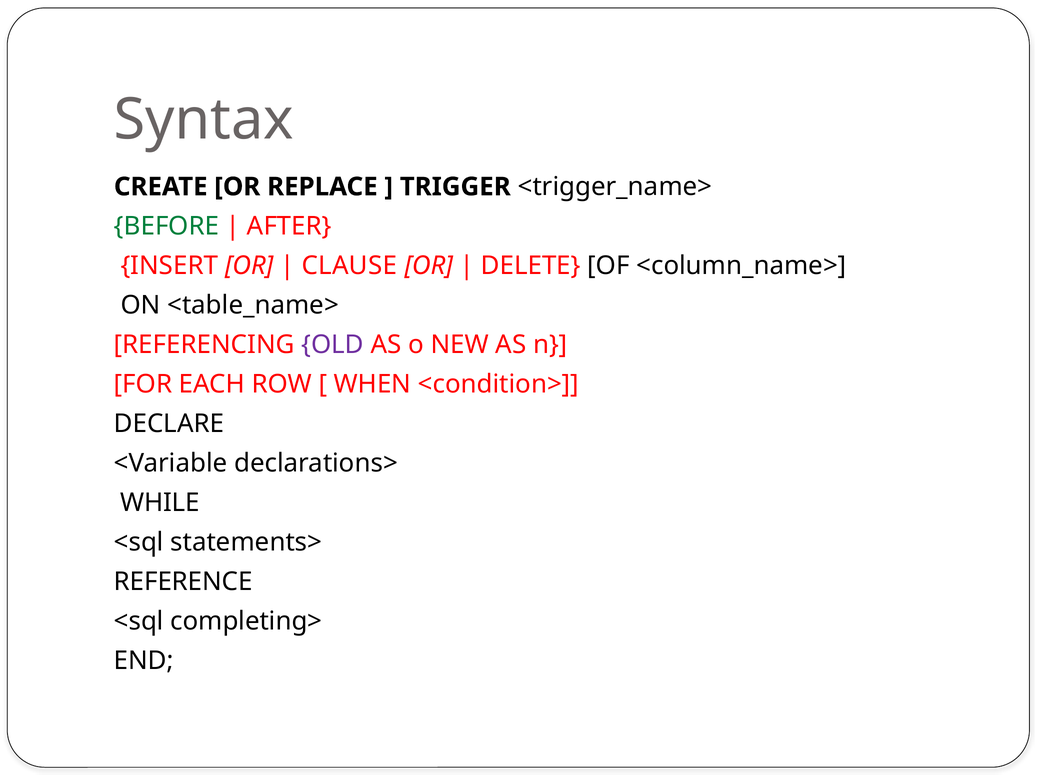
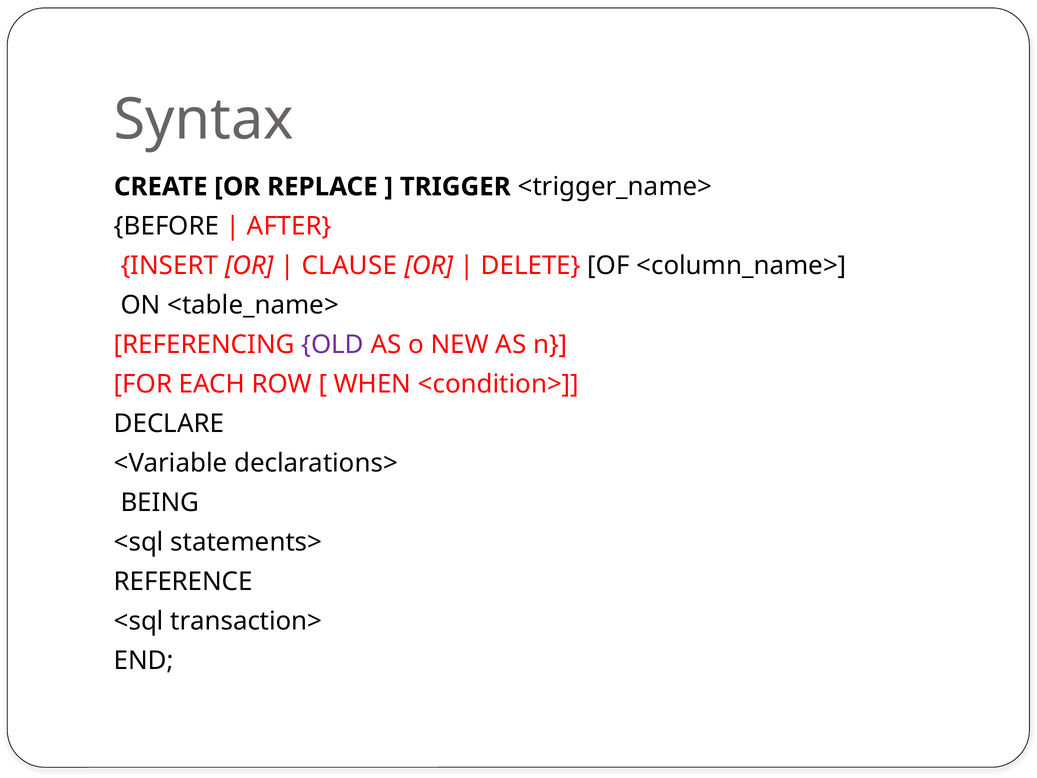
BEFORE colour: green -> black
WHILE: WHILE -> BEING
completing>: completing> -> transaction>
